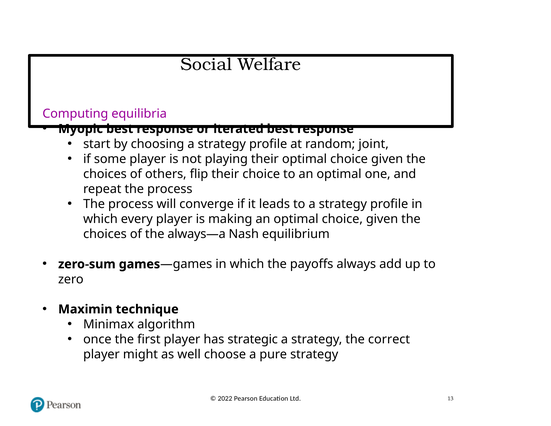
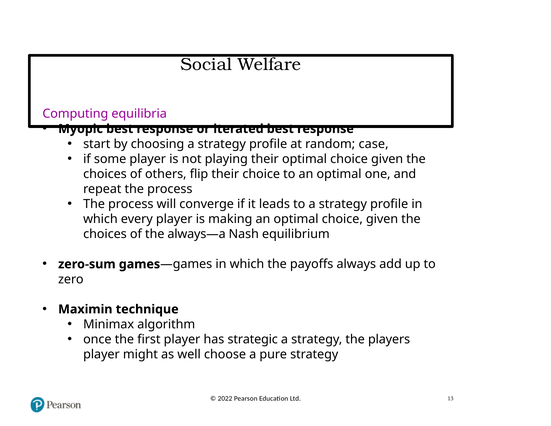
joint: joint -> case
correct: correct -> players
